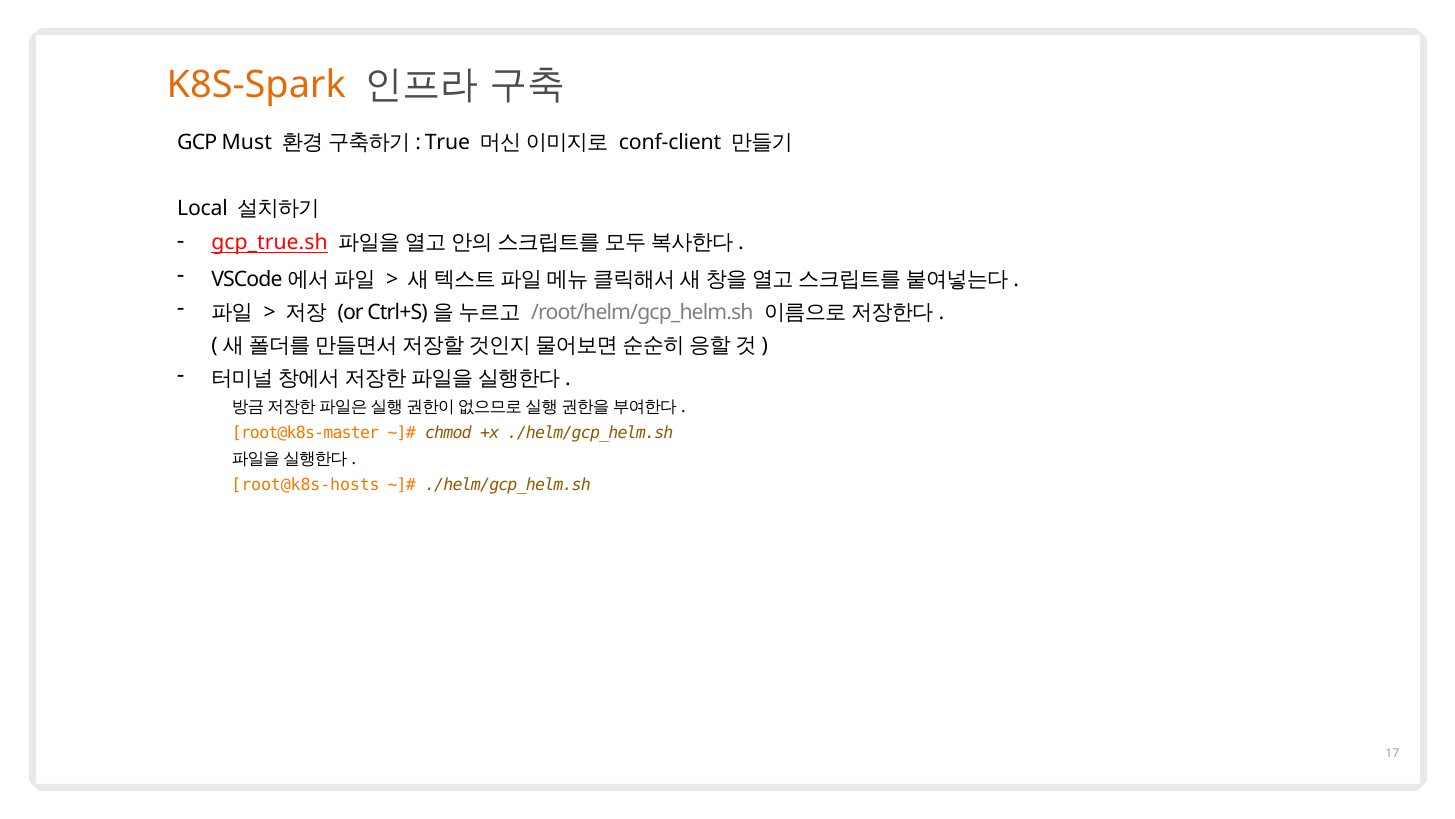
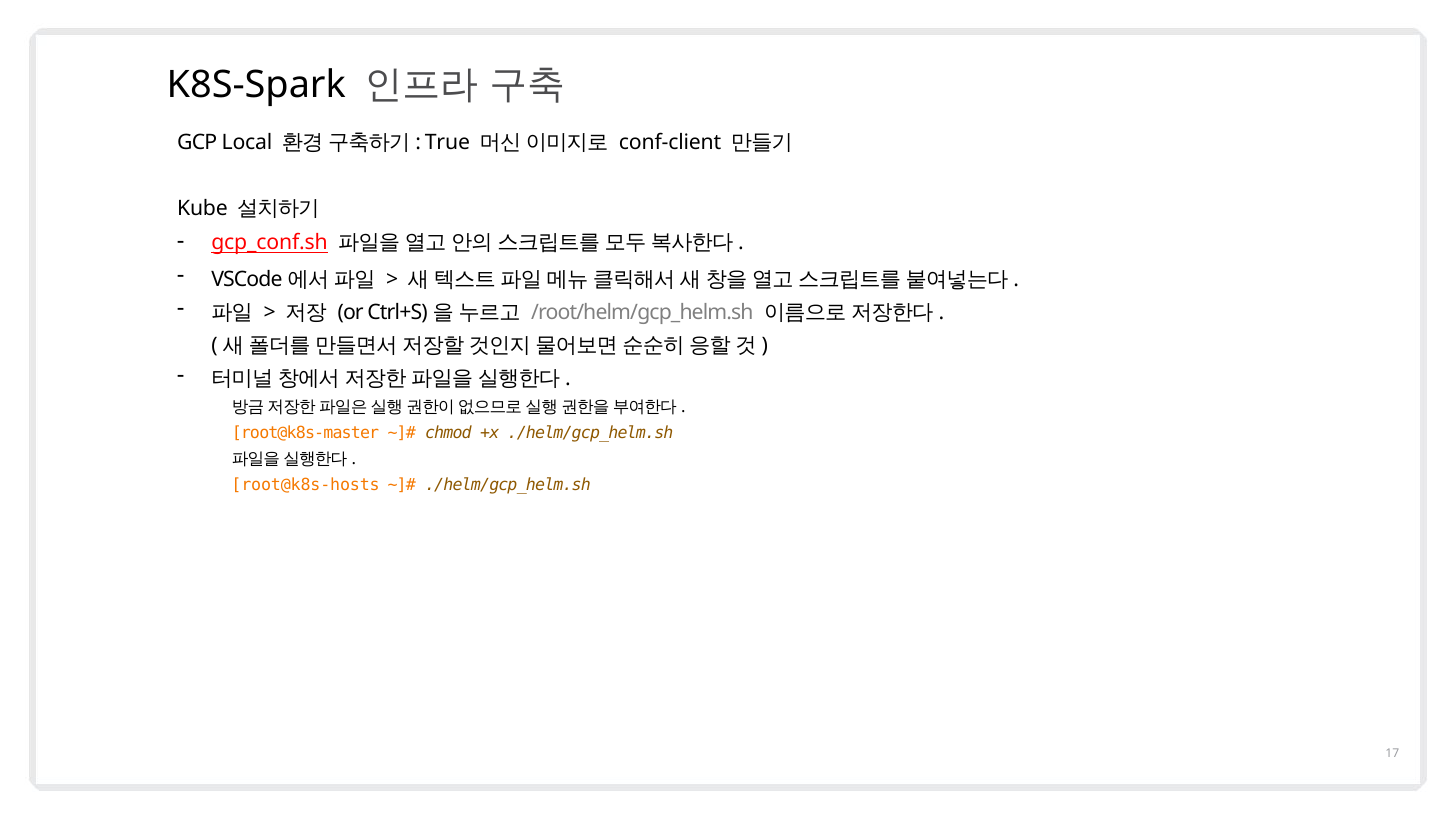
K8S-Spark colour: orange -> black
Must: Must -> Local
Local: Local -> Kube
gcp_true.sh: gcp_true.sh -> gcp_conf.sh
